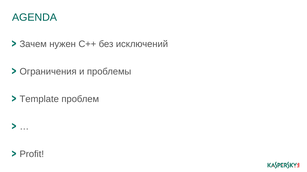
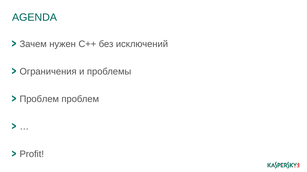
Template at (39, 99): Template -> Проблем
